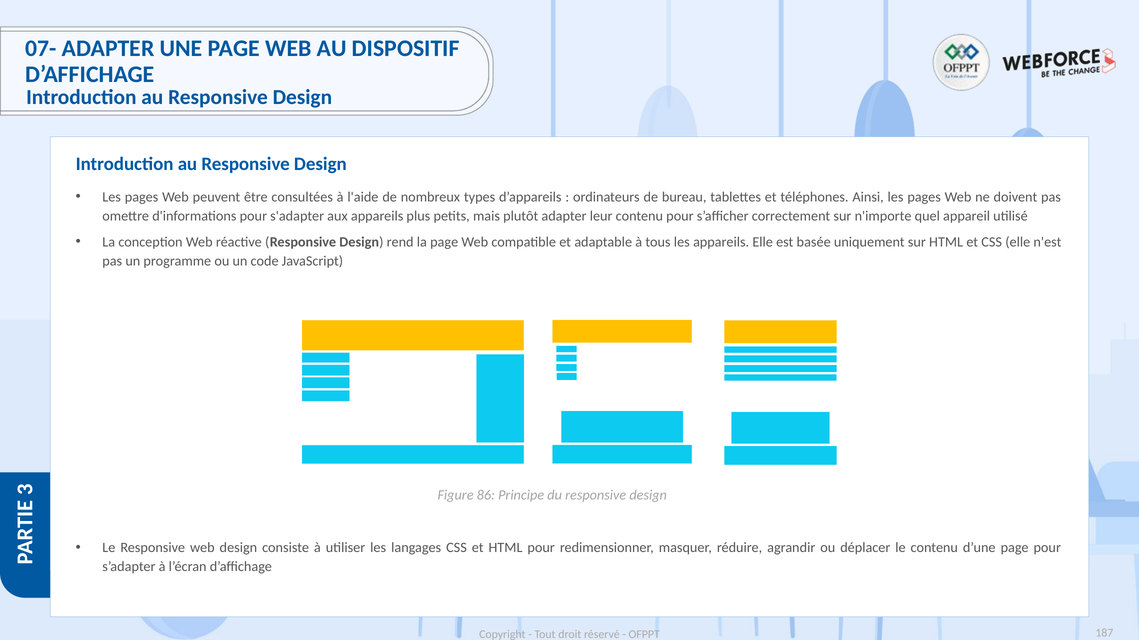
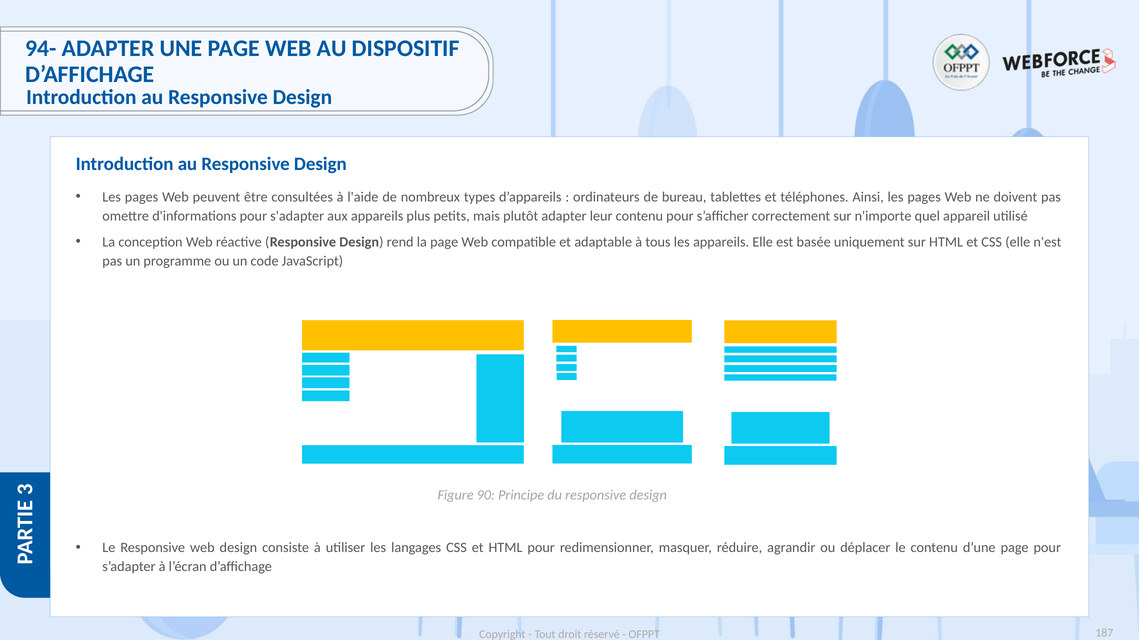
07-: 07- -> 94-
86: 86 -> 90
